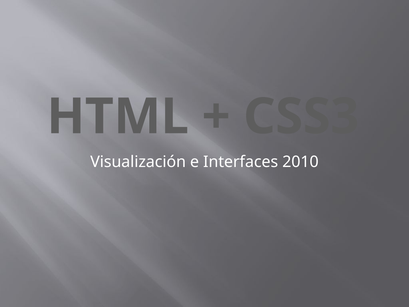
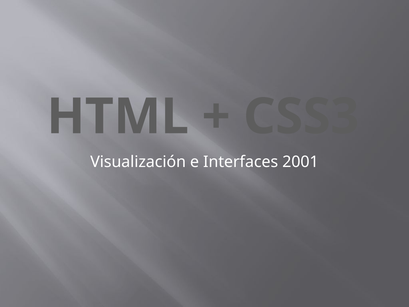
2010: 2010 -> 2001
